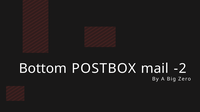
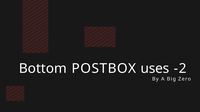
mail: mail -> uses
